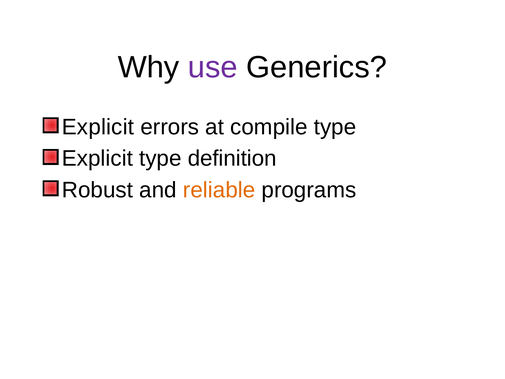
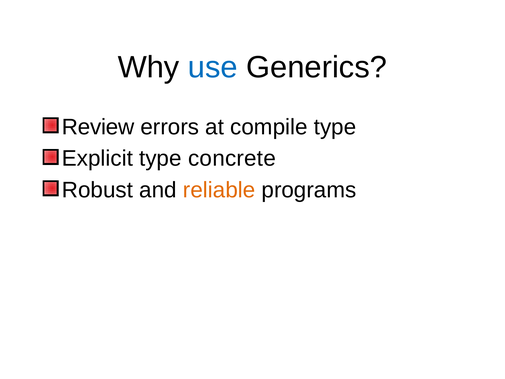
use colour: purple -> blue
Explicit at (98, 127): Explicit -> Review
definition: definition -> concrete
